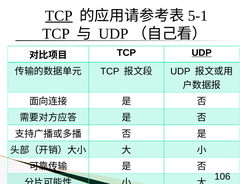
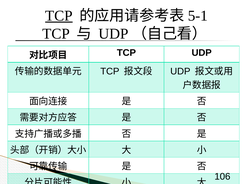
UDP at (202, 53) underline: present -> none
